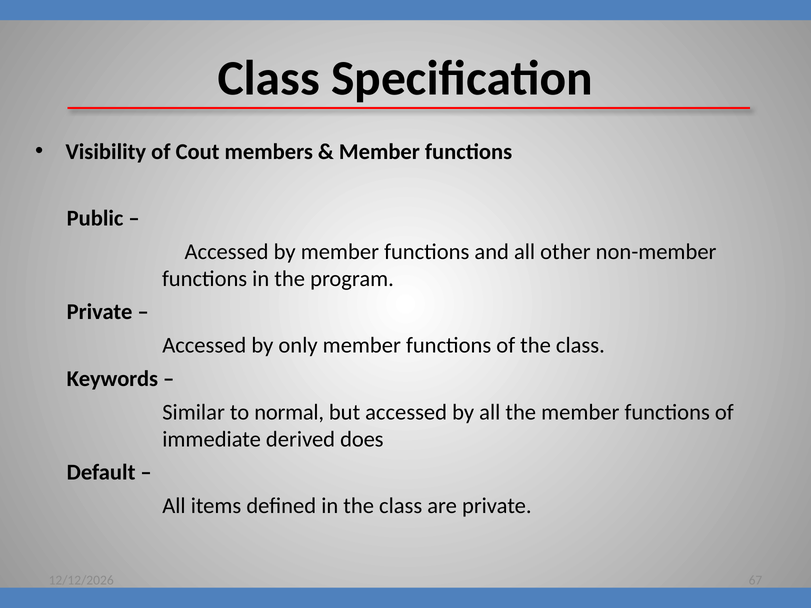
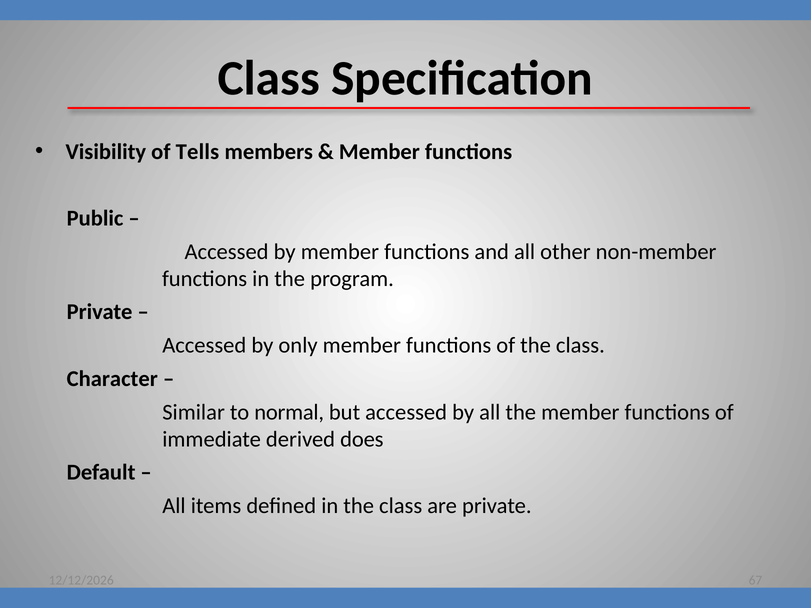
Cout: Cout -> Tells
Keywords: Keywords -> Character
